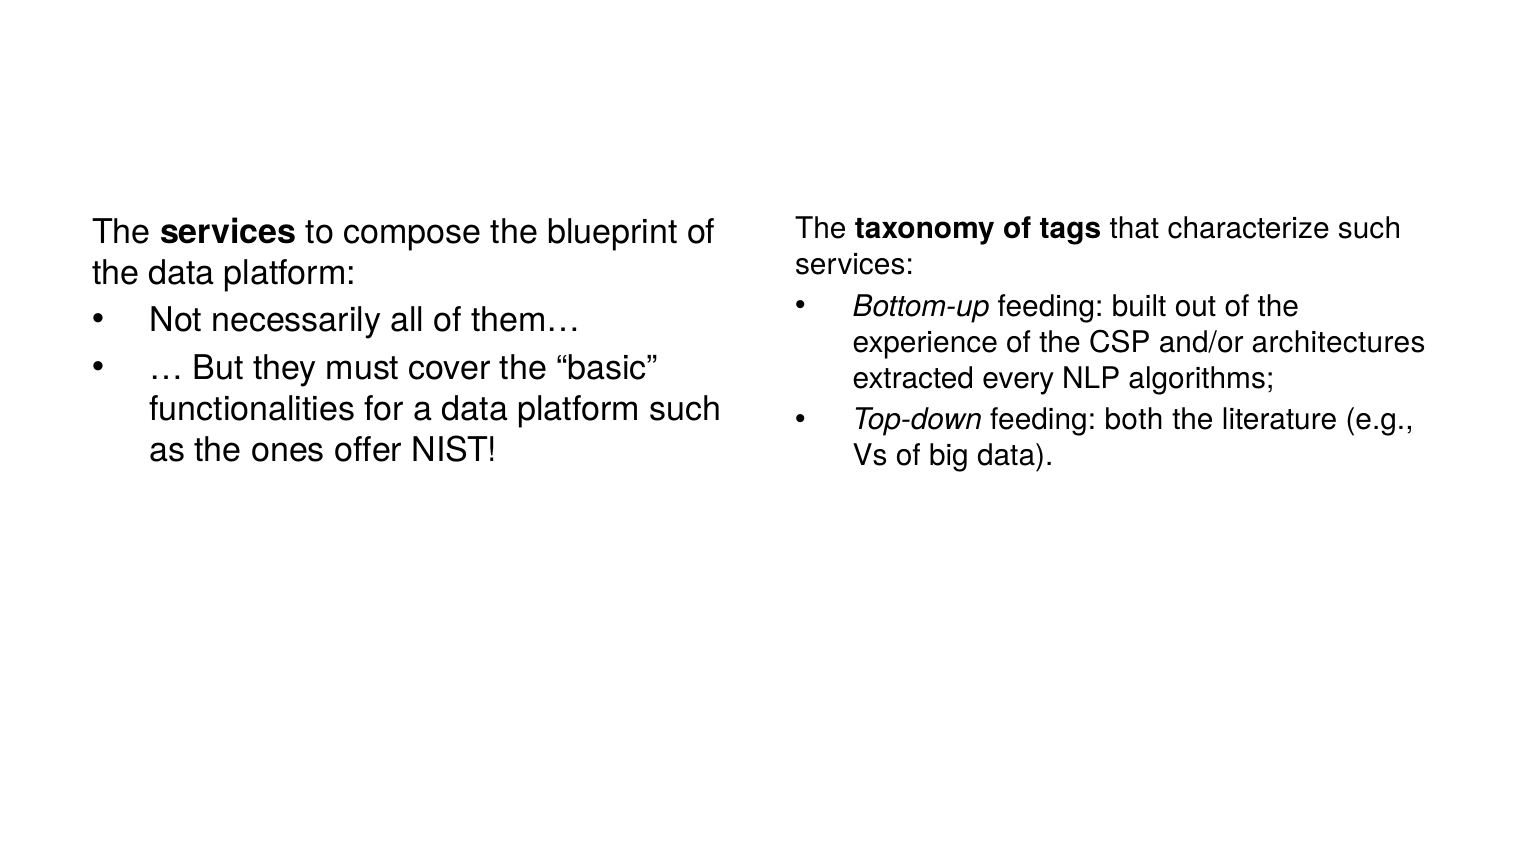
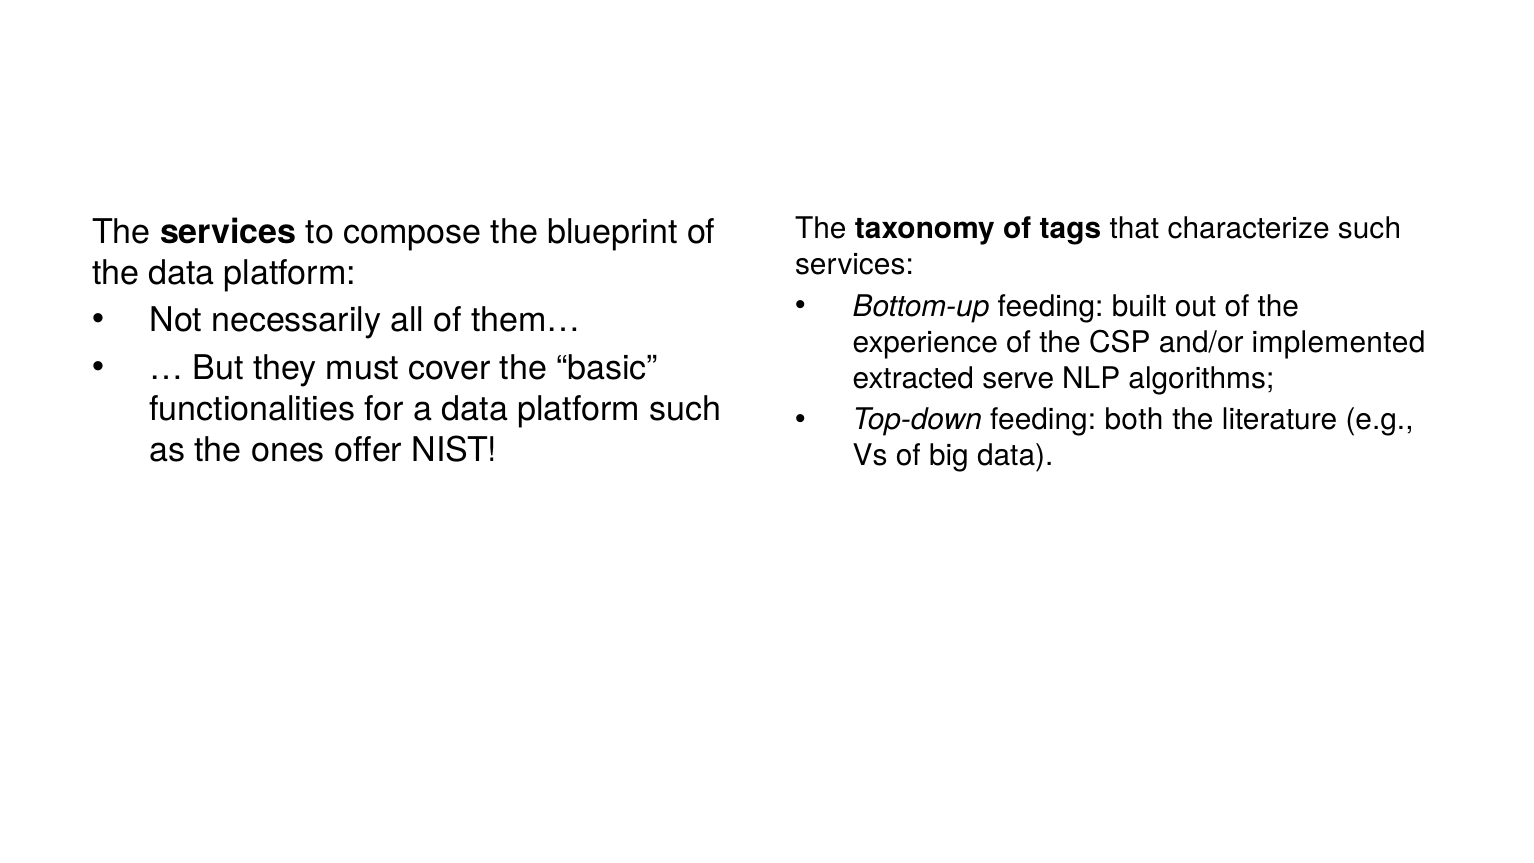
architectures: architectures -> implemented
every: every -> serve
